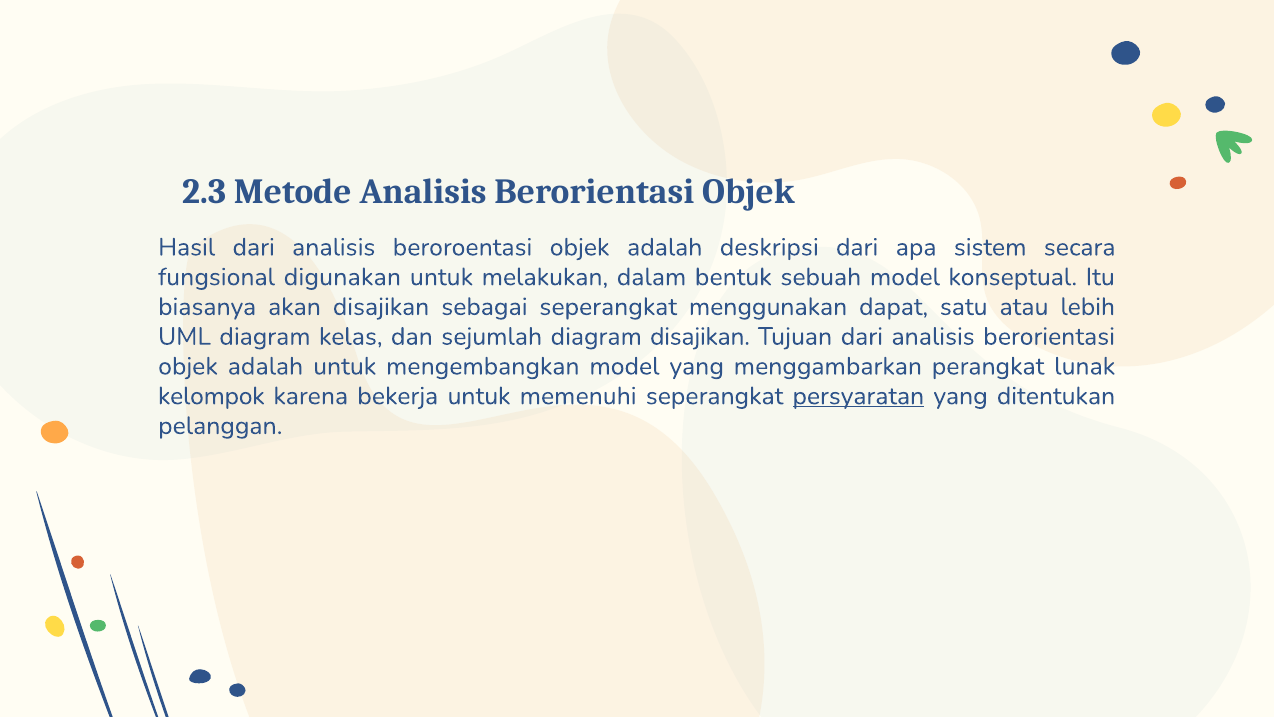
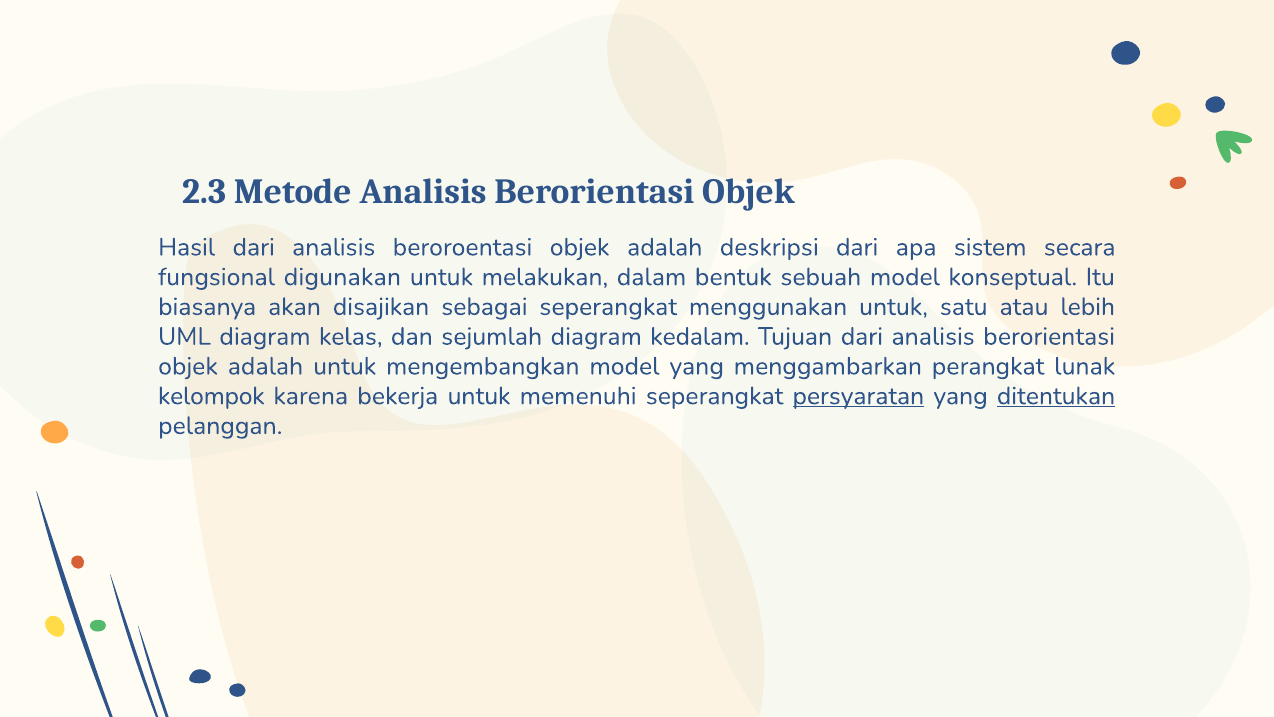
menggunakan dapat: dapat -> untuk
diagram disajikan: disajikan -> kedalam
ditentukan underline: none -> present
